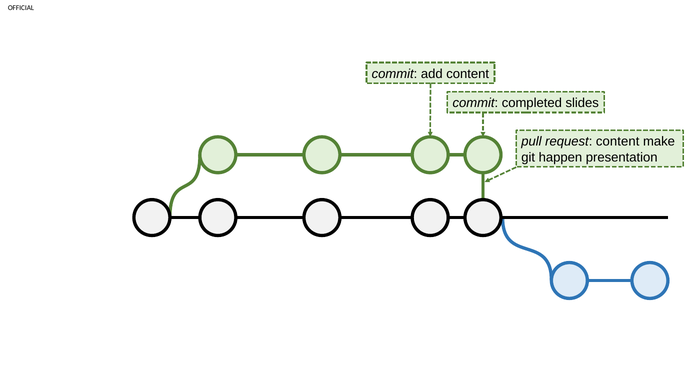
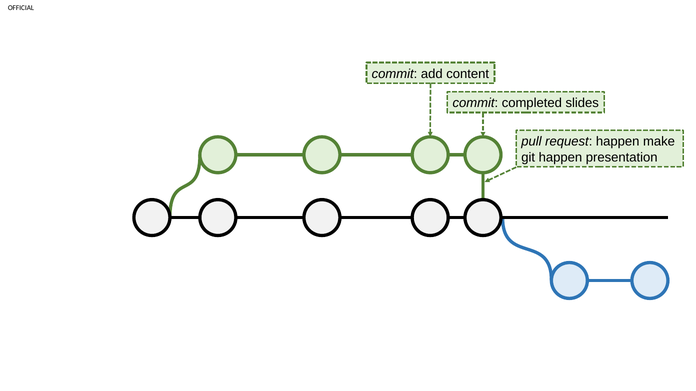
request content: content -> happen
